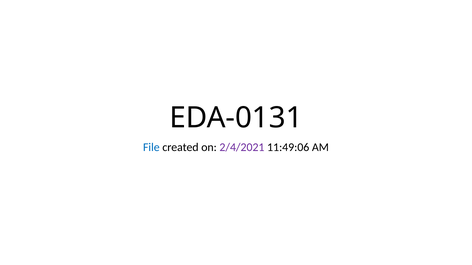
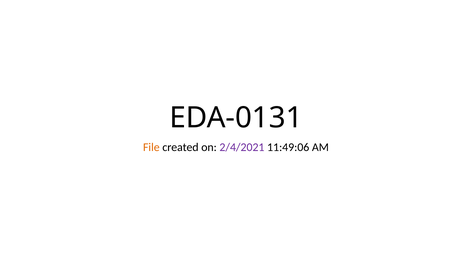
File colour: blue -> orange
